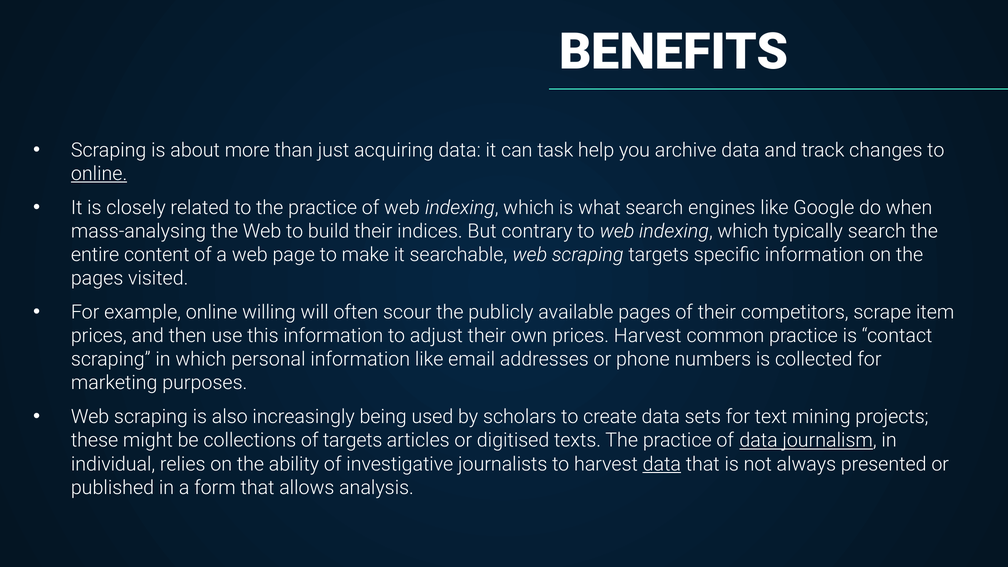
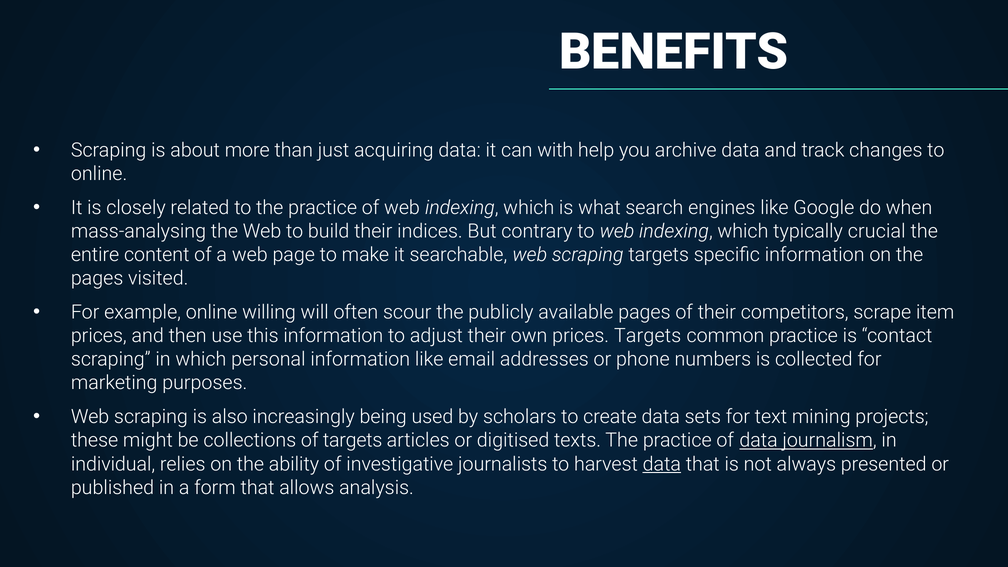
task: task -> with
online at (99, 174) underline: present -> none
typically search: search -> crucial
prices Harvest: Harvest -> Targets
